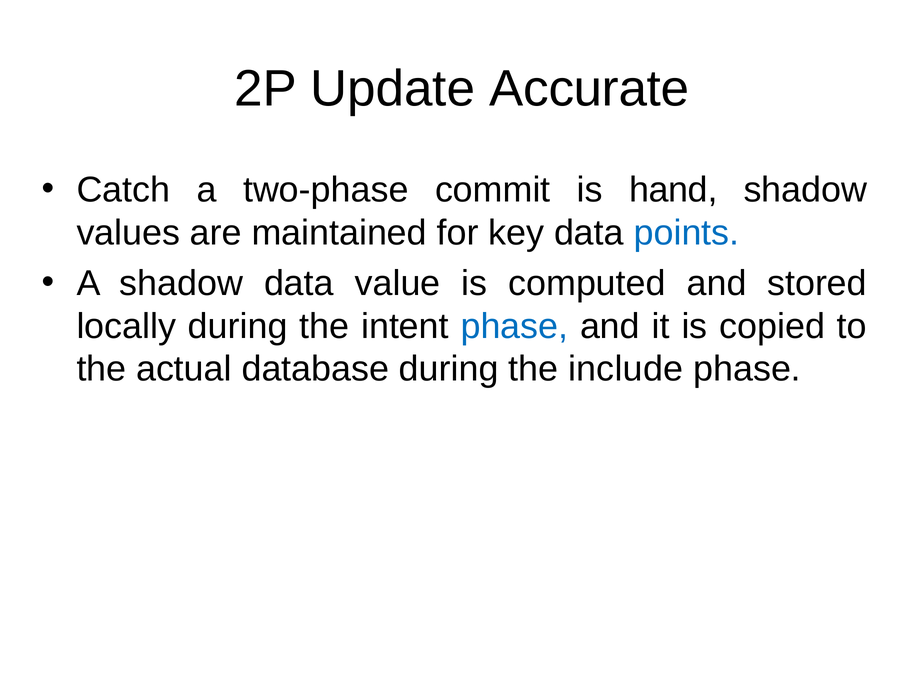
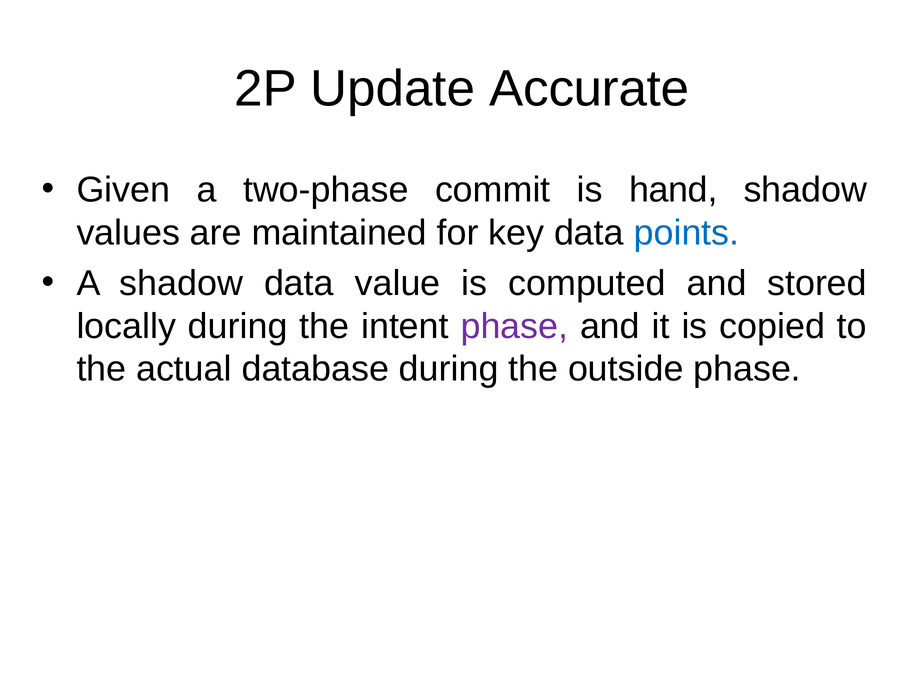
Catch: Catch -> Given
phase at (514, 326) colour: blue -> purple
include: include -> outside
